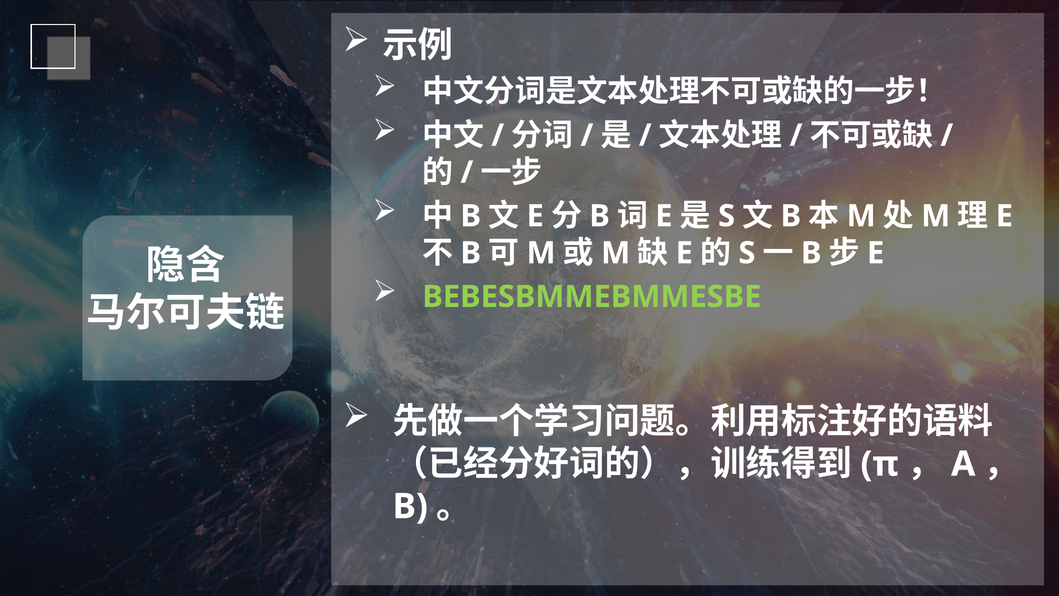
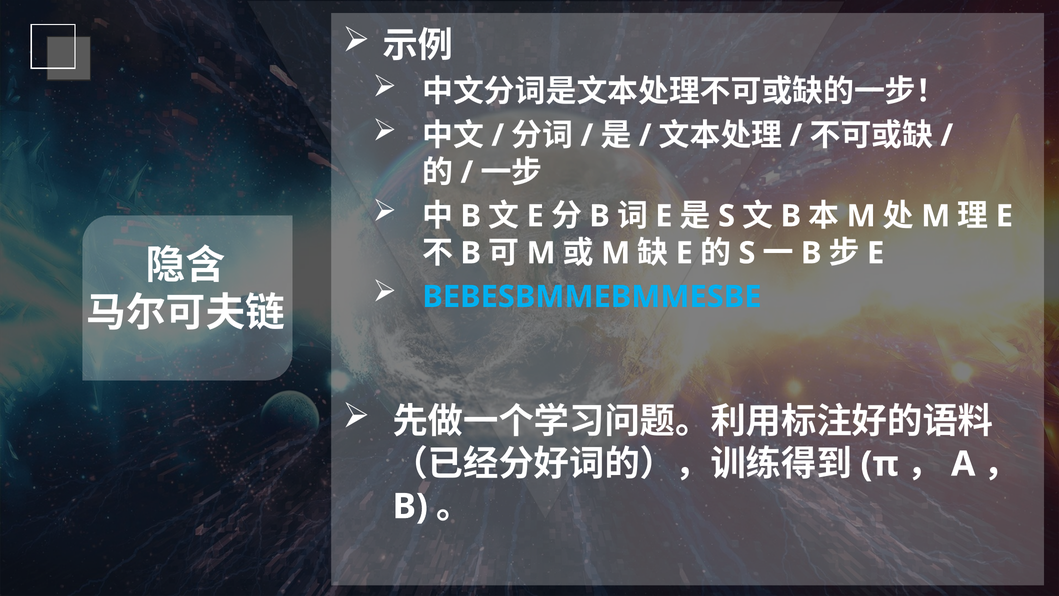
BEBESBMMEBMMESBE colour: light green -> light blue
